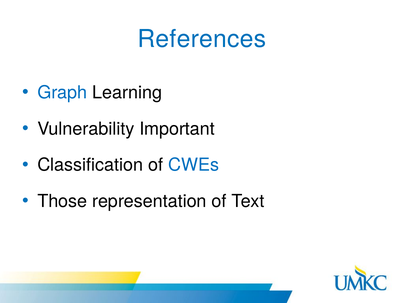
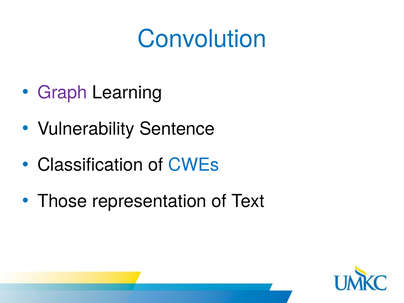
References: References -> Convolution
Graph colour: blue -> purple
Important: Important -> Sentence
